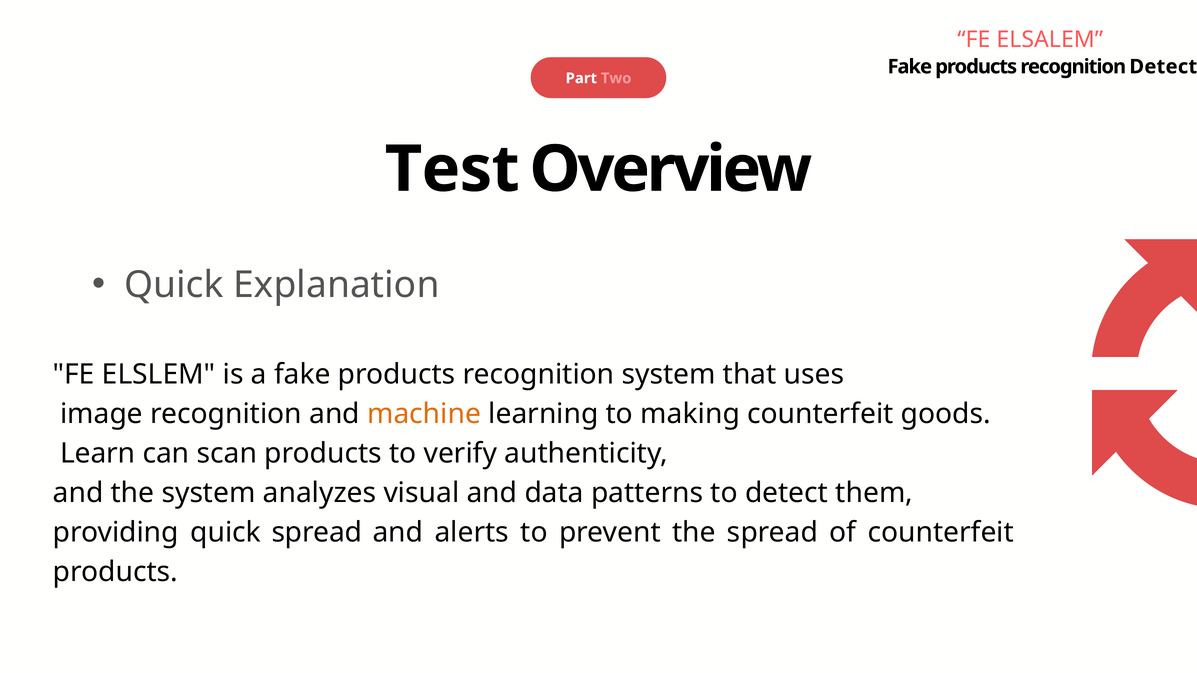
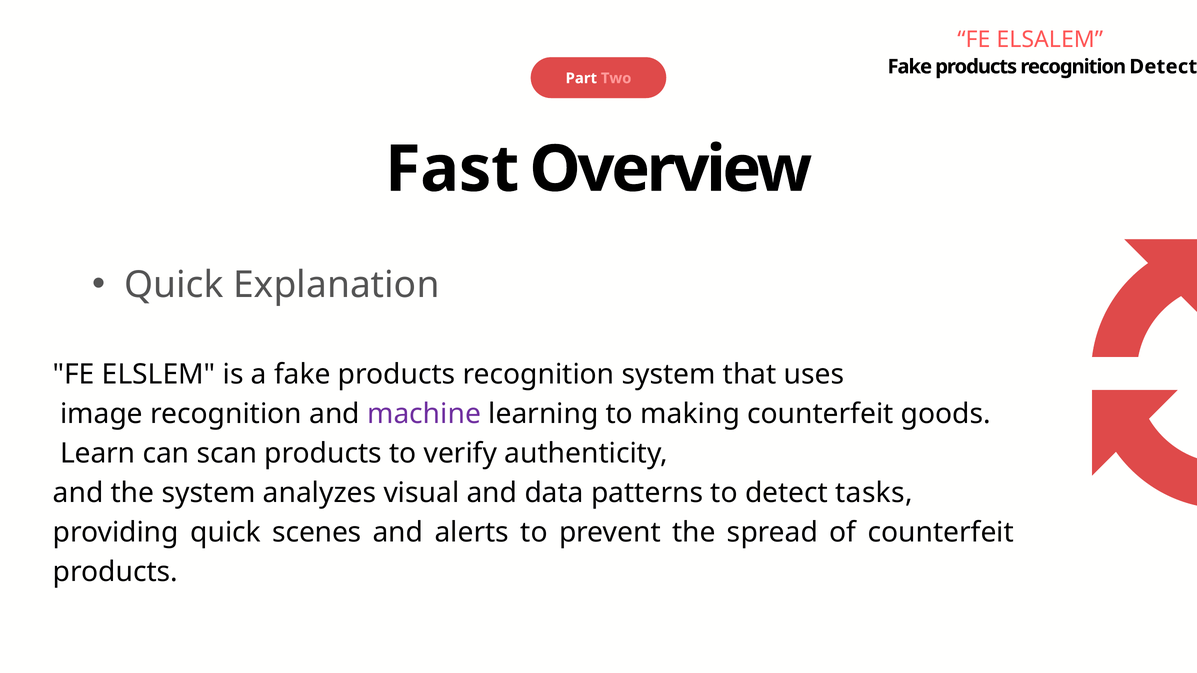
Test: Test -> Fast
machine colour: orange -> purple
them: them -> tasks
quick spread: spread -> scenes
